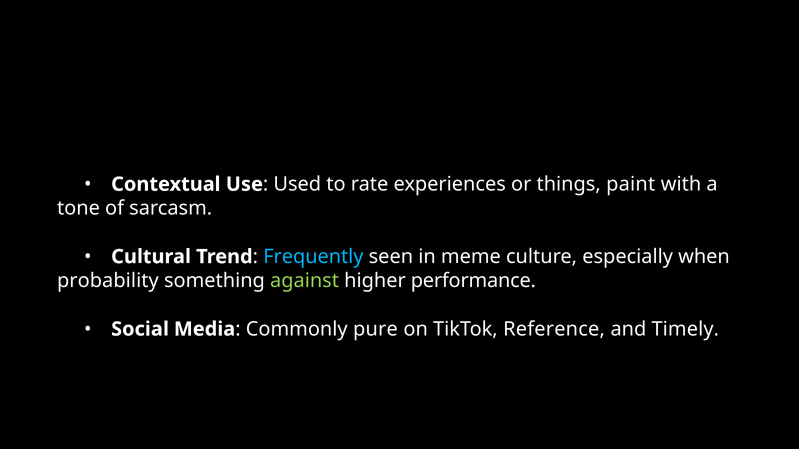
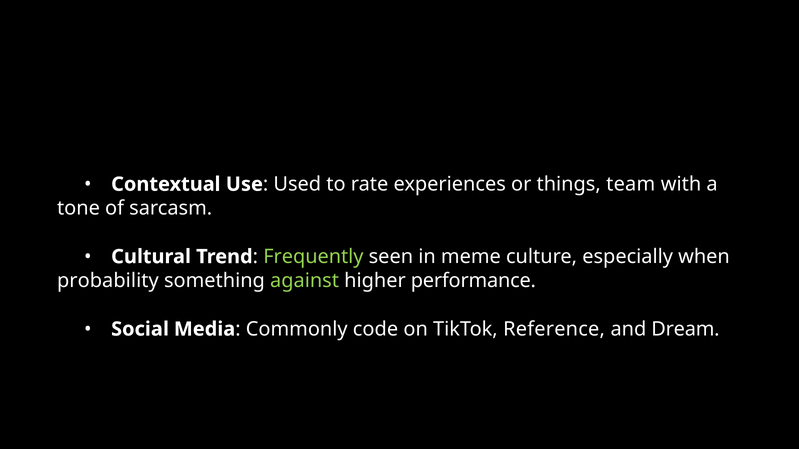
paint: paint -> team
Frequently colour: light blue -> light green
pure: pure -> code
Timely: Timely -> Dream
